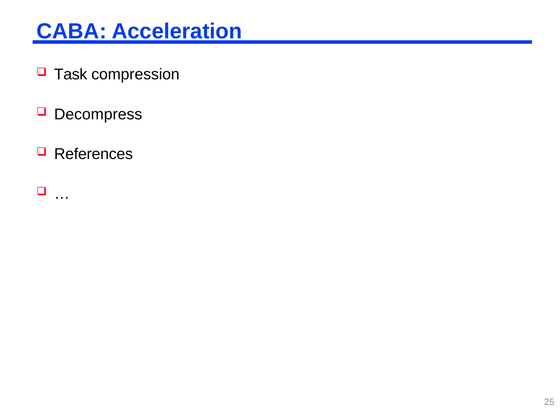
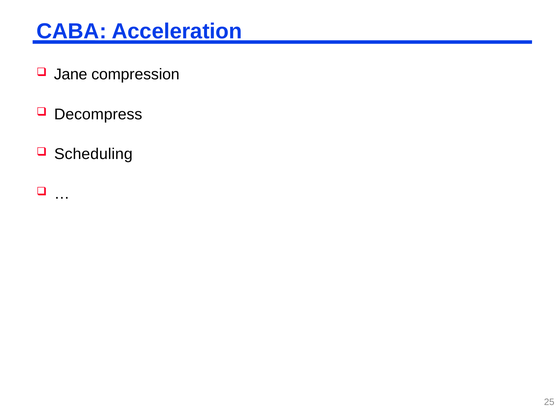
Task: Task -> Jane
References: References -> Scheduling
